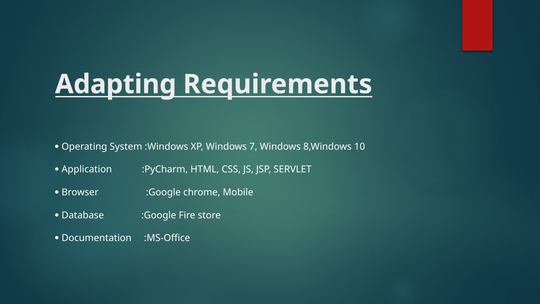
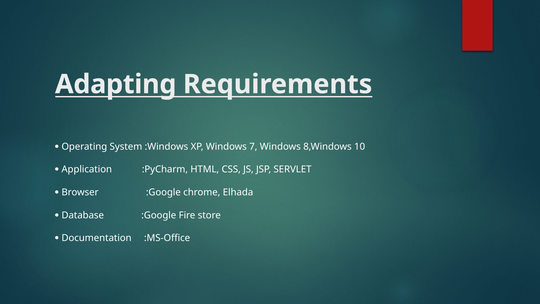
Mobile: Mobile -> Elhada
